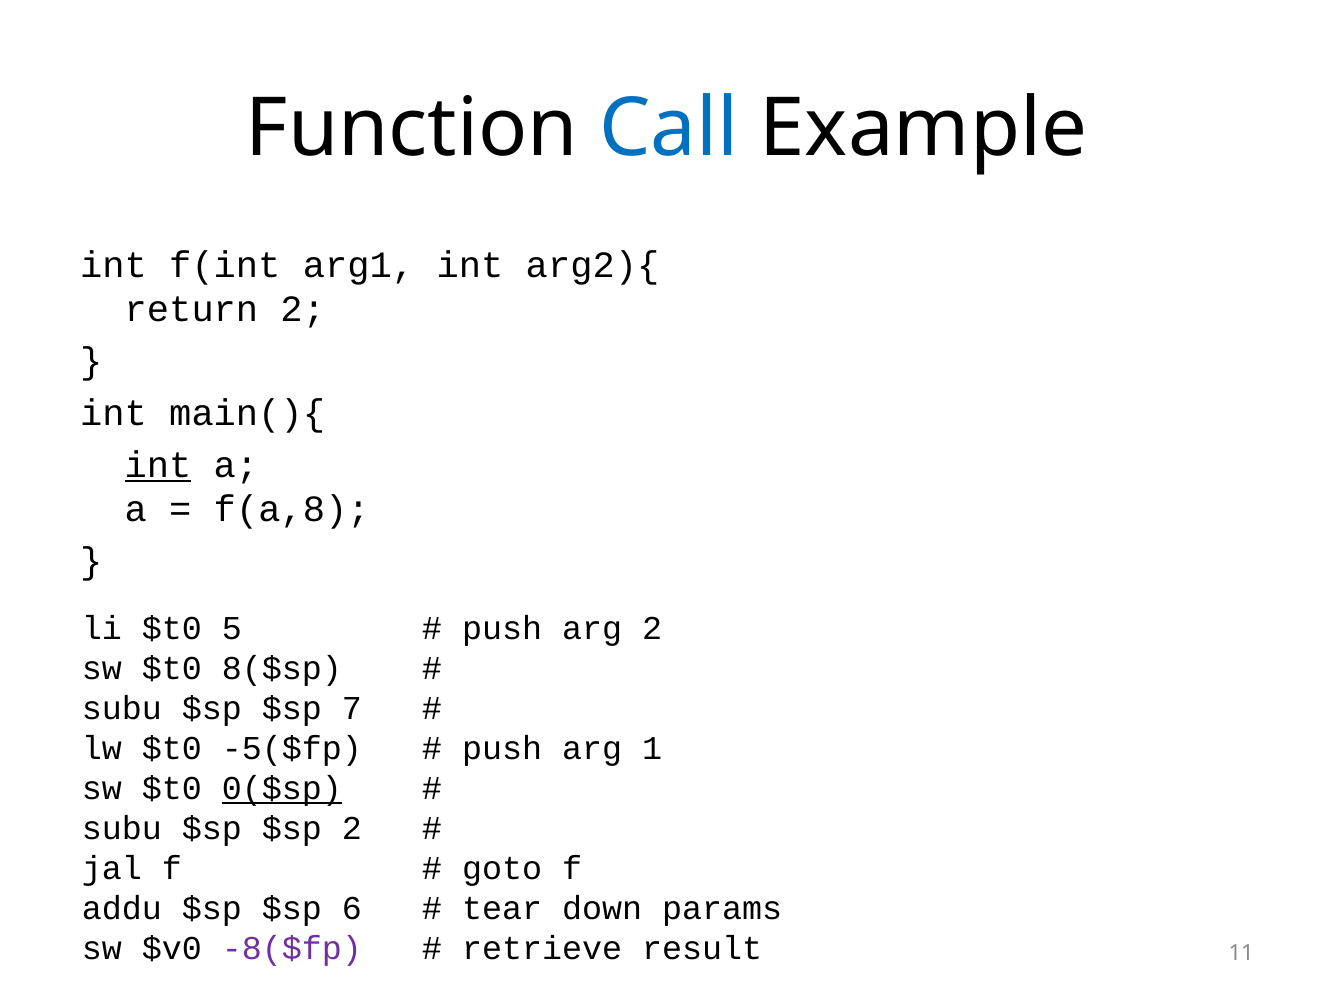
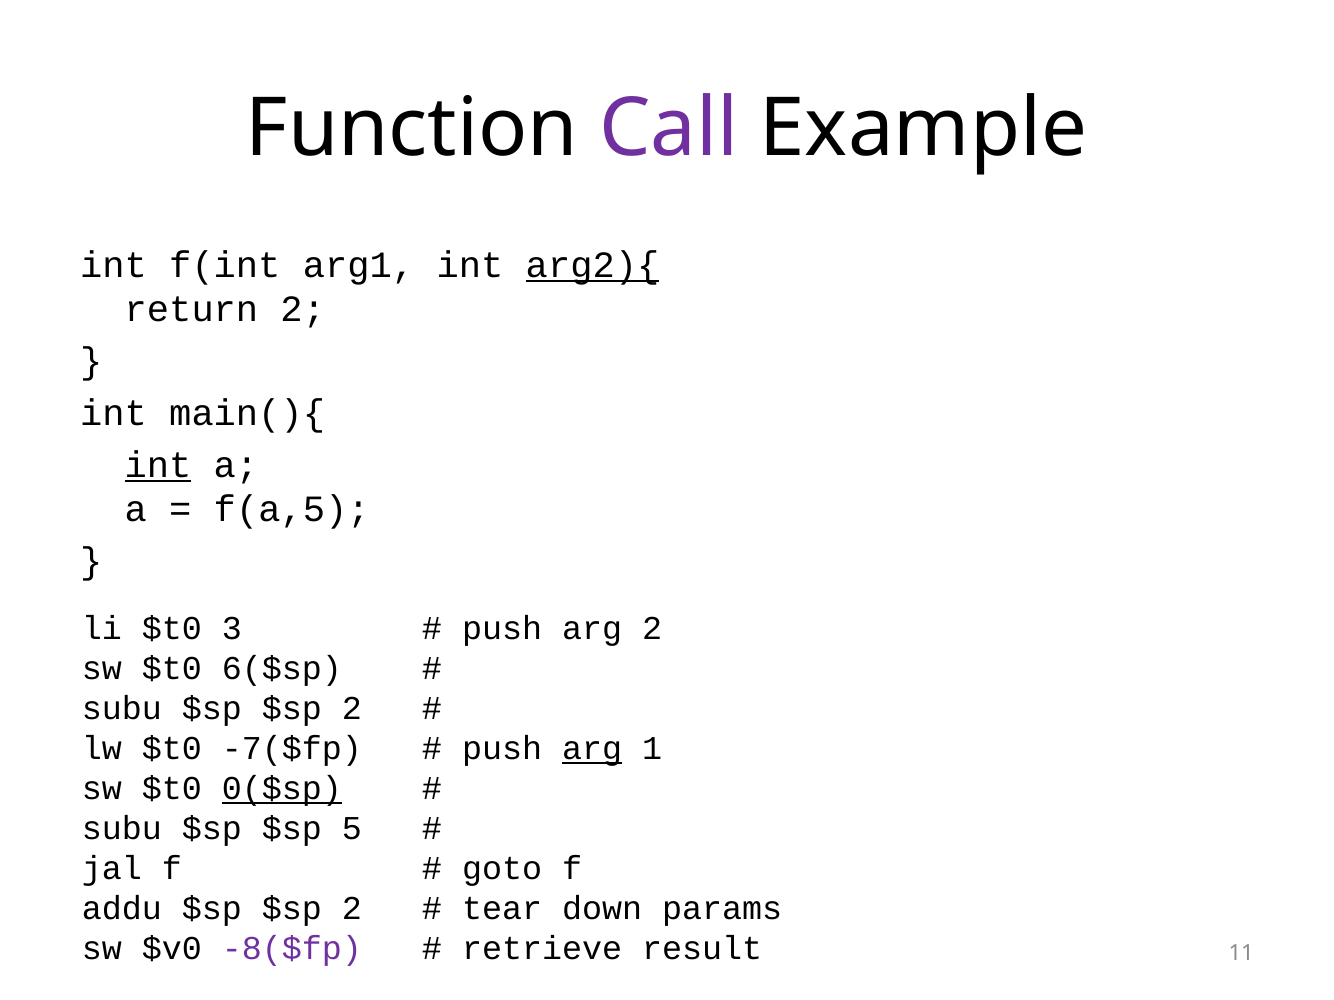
Call colour: blue -> purple
arg2){ underline: none -> present
f(a,8: f(a,8 -> f(a,5
5: 5 -> 3
8($sp: 8($sp -> 6($sp
subu $sp $sp 7: 7 -> 2
-5($fp: -5($fp -> -7($fp
arg at (592, 749) underline: none -> present
$sp 2: 2 -> 5
addu $sp $sp 6: 6 -> 2
